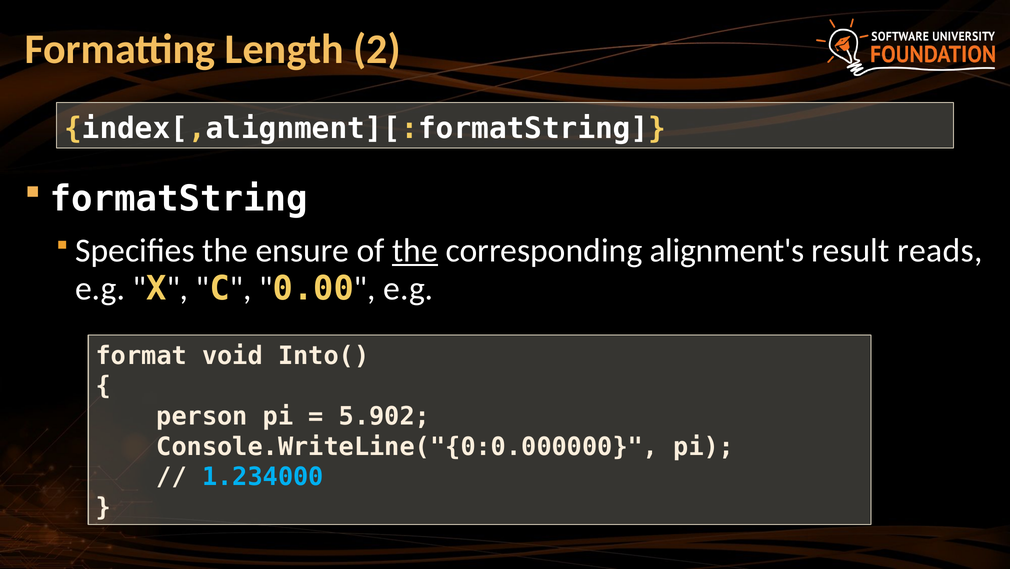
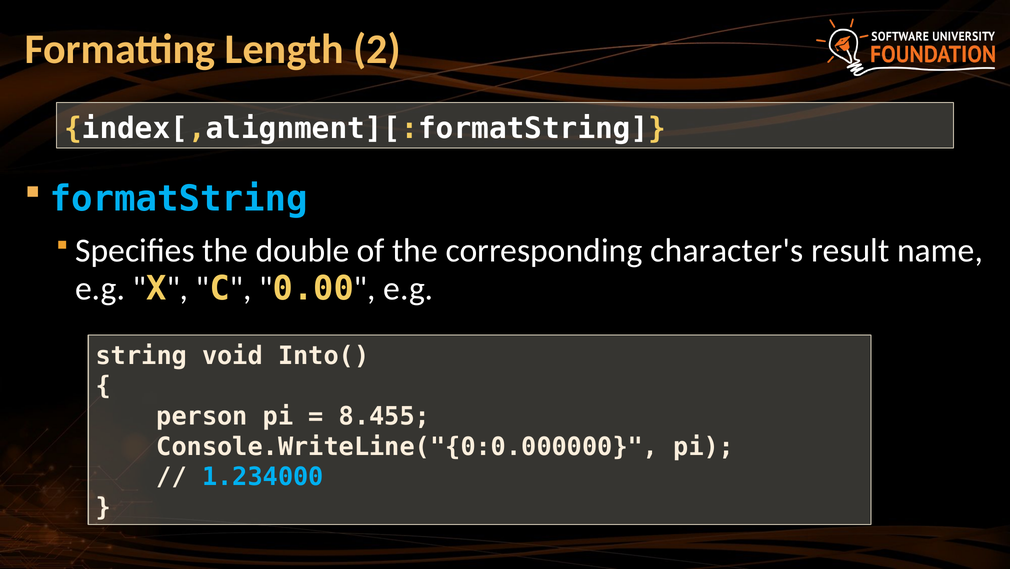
formatString colour: white -> light blue
ensure: ensure -> double
the at (415, 250) underline: present -> none
alignment's: alignment's -> character's
reads: reads -> name
format: format -> string
5.902: 5.902 -> 8.455
